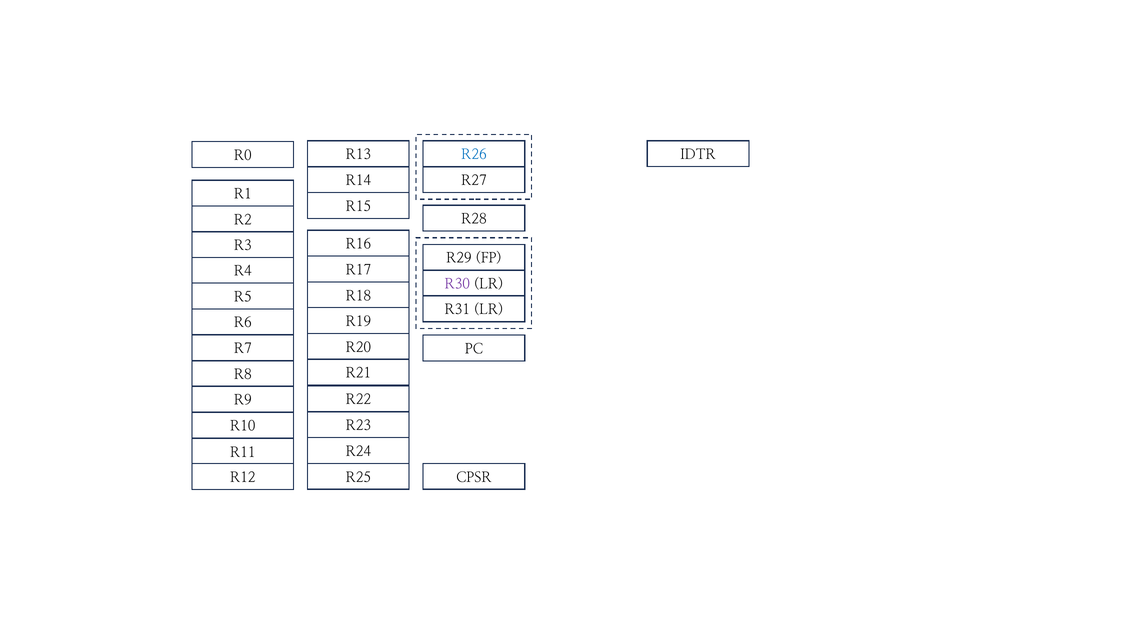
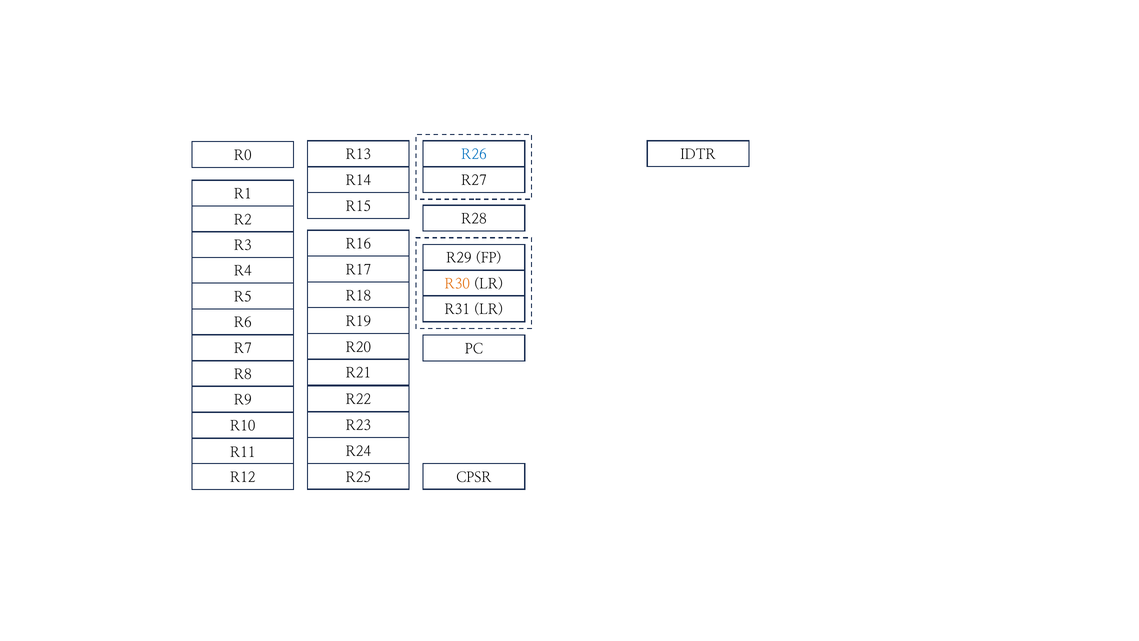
R30 colour: purple -> orange
